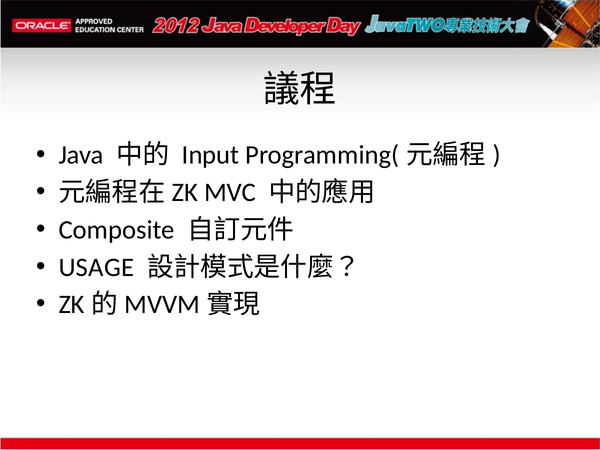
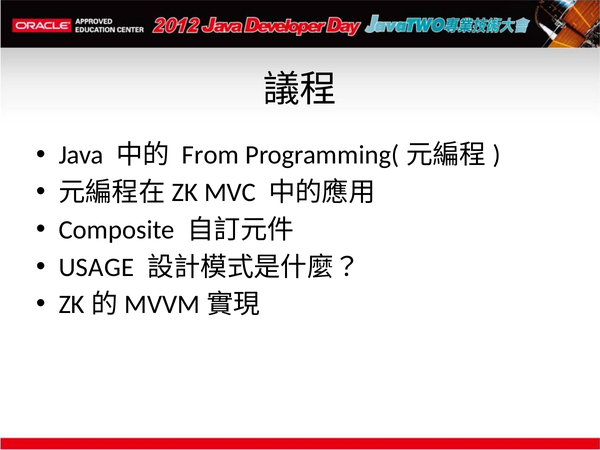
Input: Input -> From
